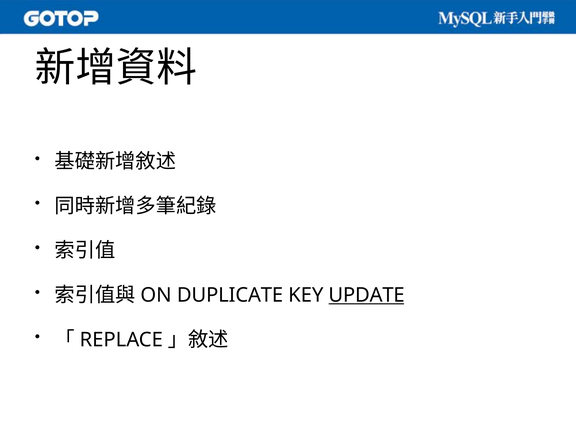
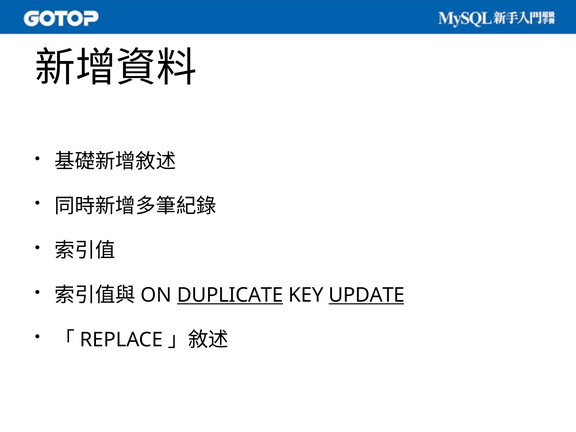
DUPLICATE underline: none -> present
